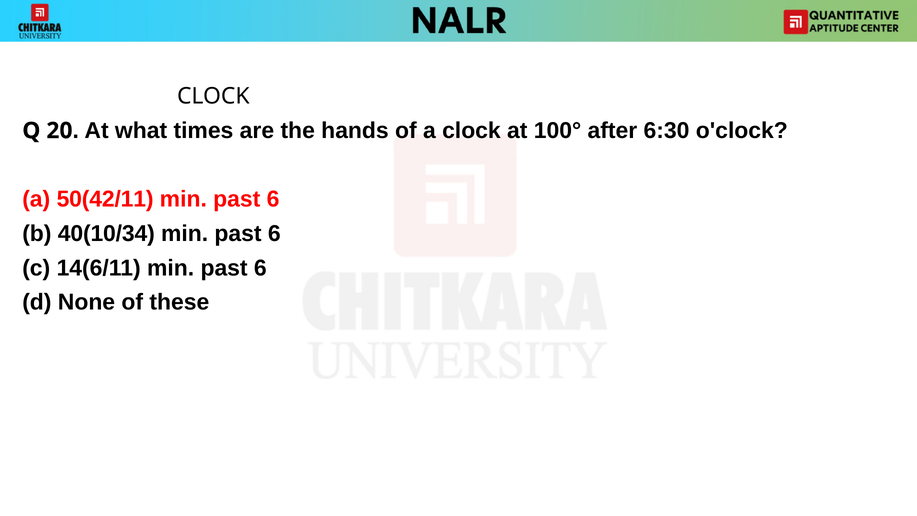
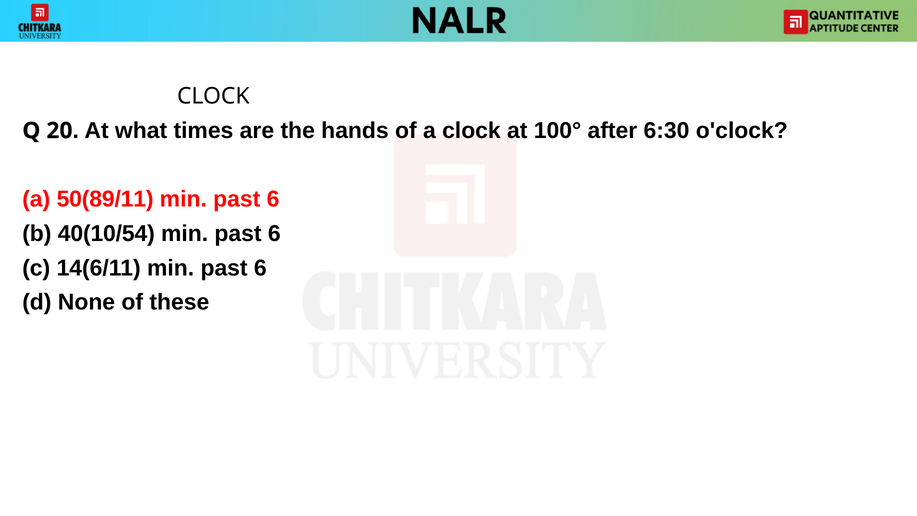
50(42/11: 50(42/11 -> 50(89/11
40(10/34: 40(10/34 -> 40(10/54
